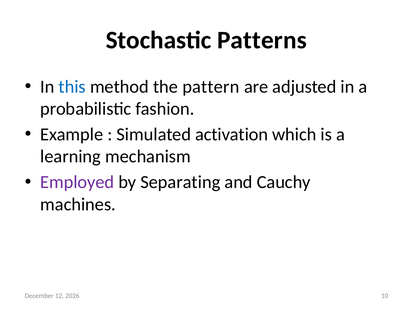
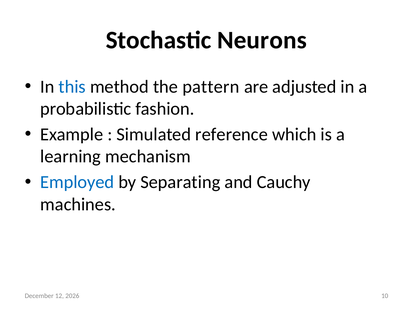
Patterns: Patterns -> Neurons
activation: activation -> reference
Employed colour: purple -> blue
